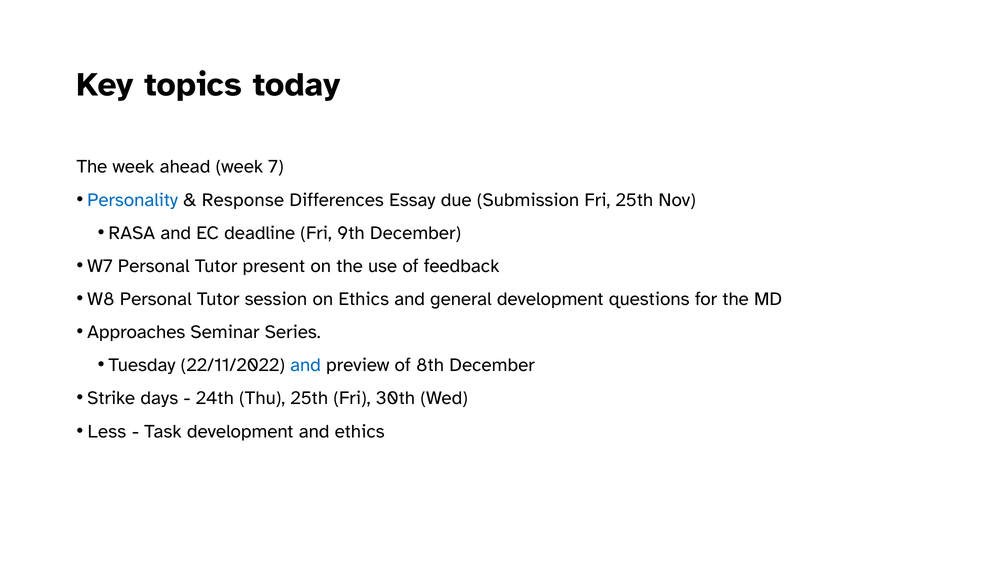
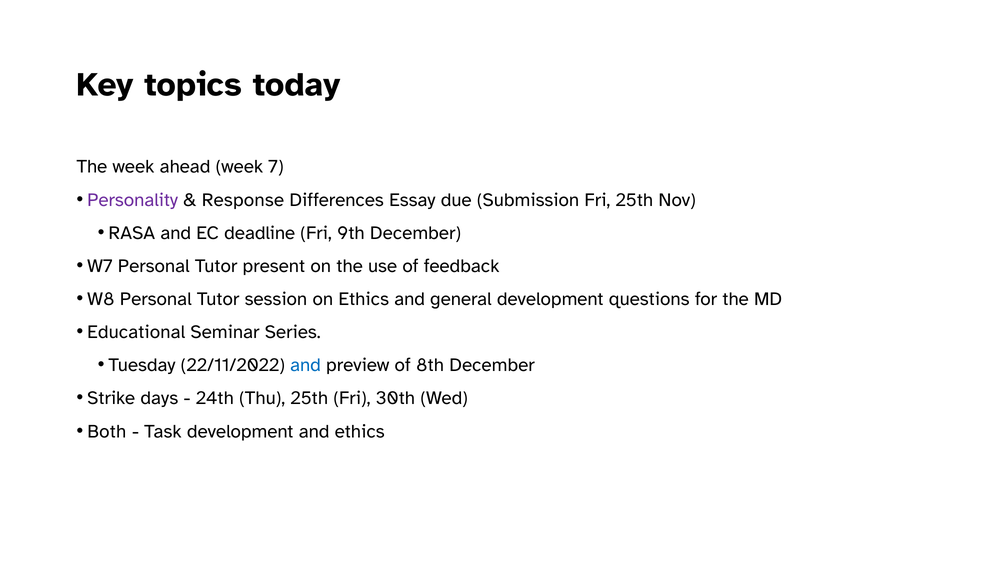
Personality colour: blue -> purple
Approaches: Approaches -> Educational
Less: Less -> Both
